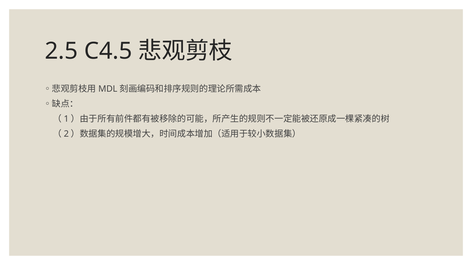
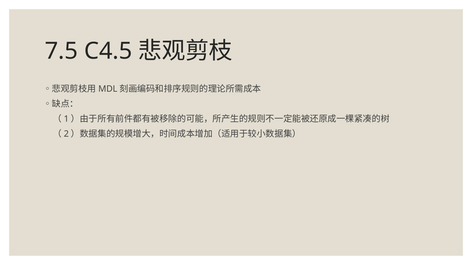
2.5: 2.5 -> 7.5
